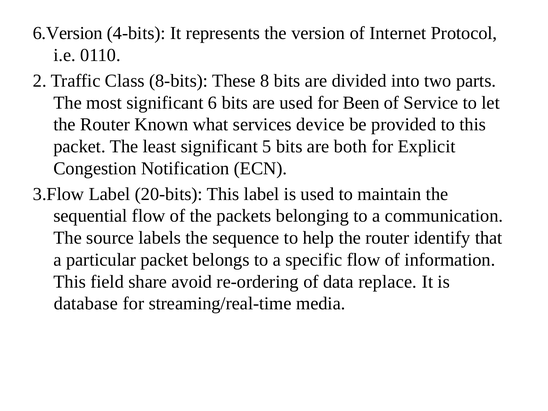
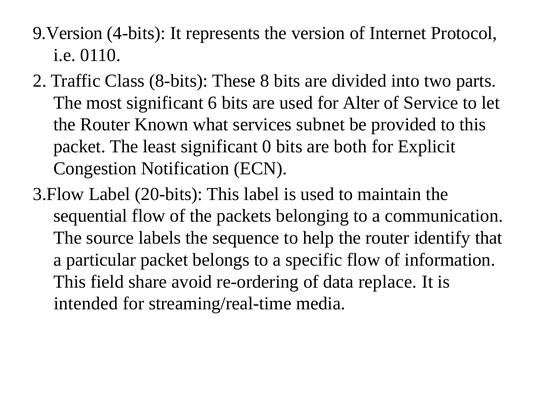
6.Version: 6.Version -> 9.Version
Been: Been -> Alter
device: device -> subnet
5: 5 -> 0
database: database -> intended
